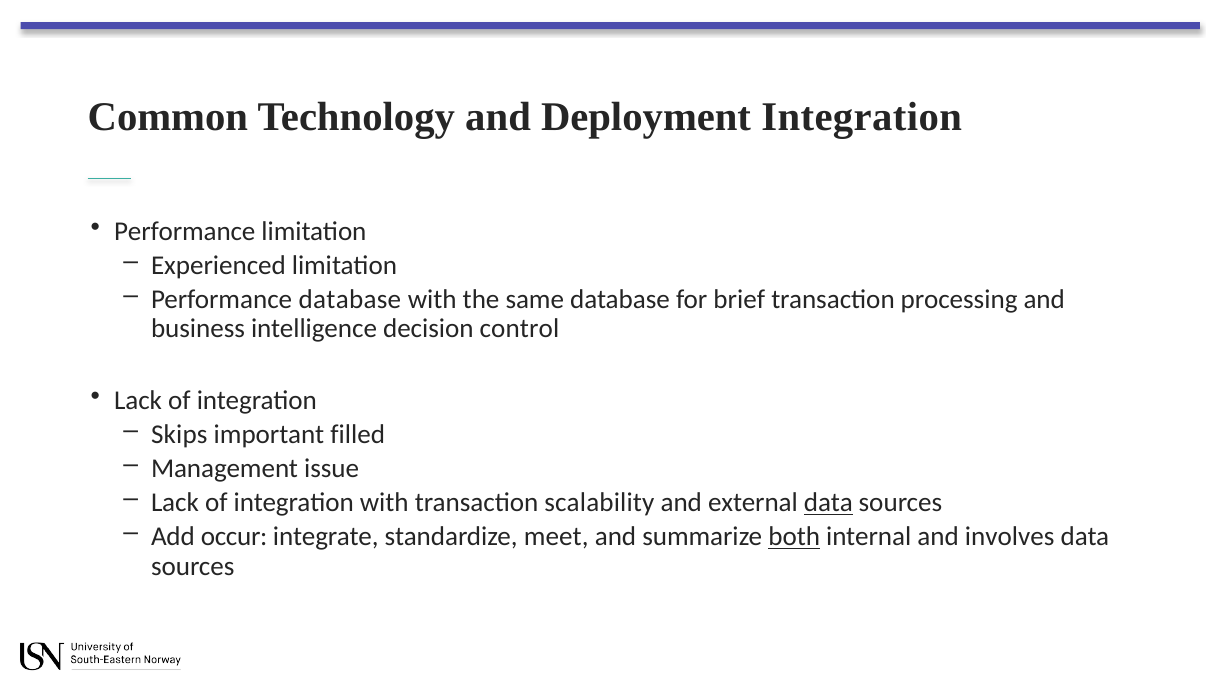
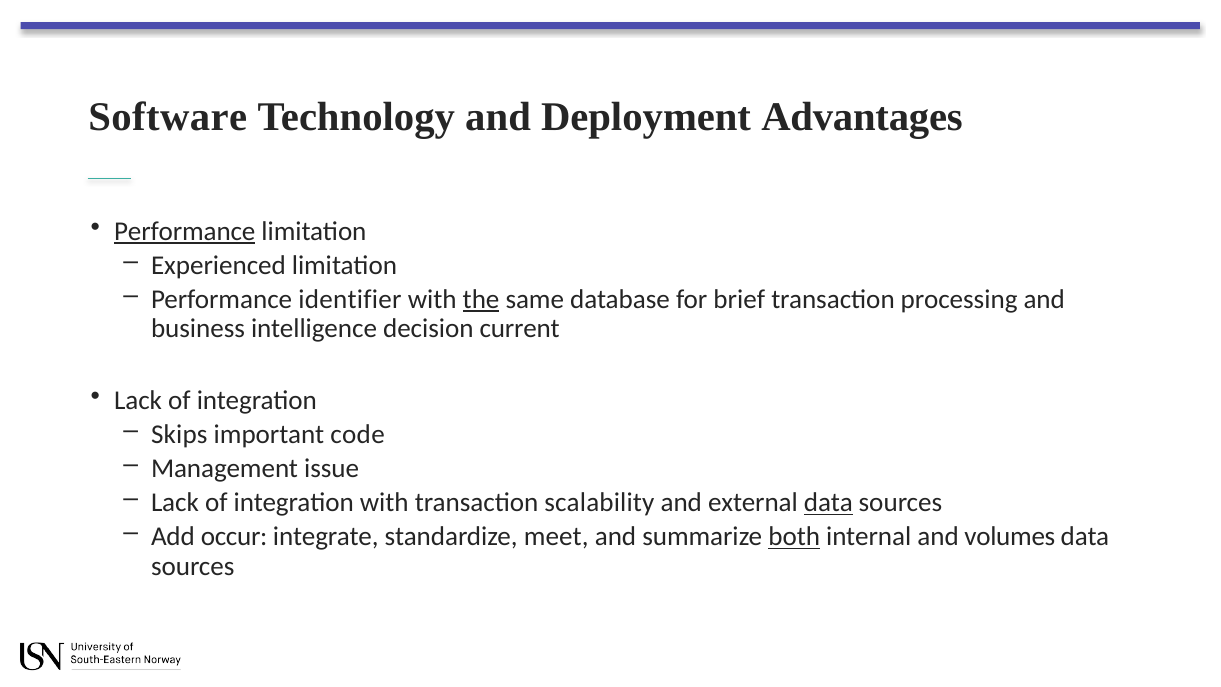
Common: Common -> Software
Deployment Integration: Integration -> Advantages
Performance at (185, 231) underline: none -> present
Performance database: database -> identifier
the underline: none -> present
control: control -> current
filled: filled -> code
involves: involves -> volumes
